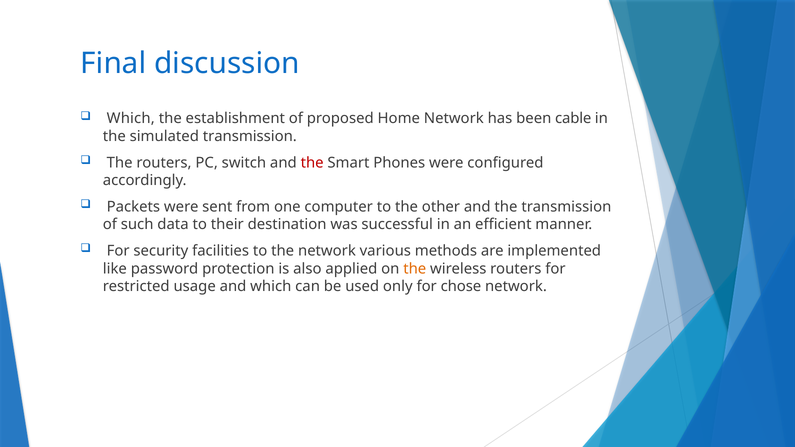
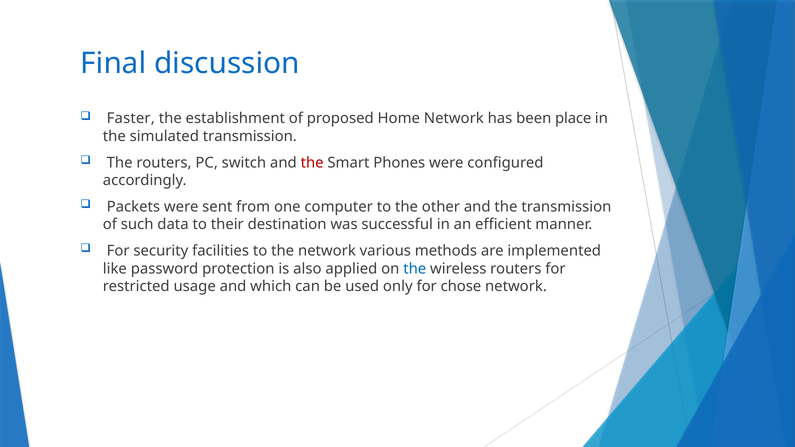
Which at (131, 119): Which -> Faster
cable: cable -> place
the at (415, 269) colour: orange -> blue
